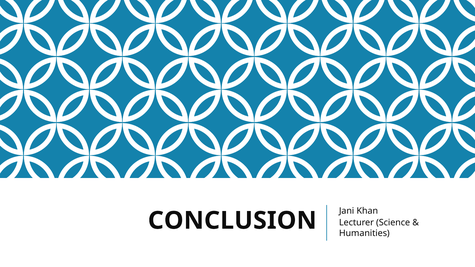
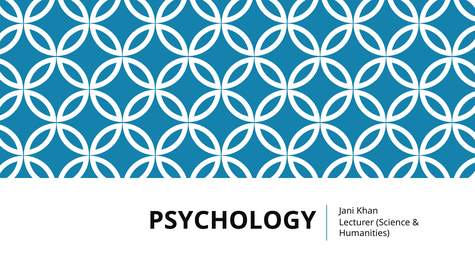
CONCLUSION: CONCLUSION -> PSYCHOLOGY
